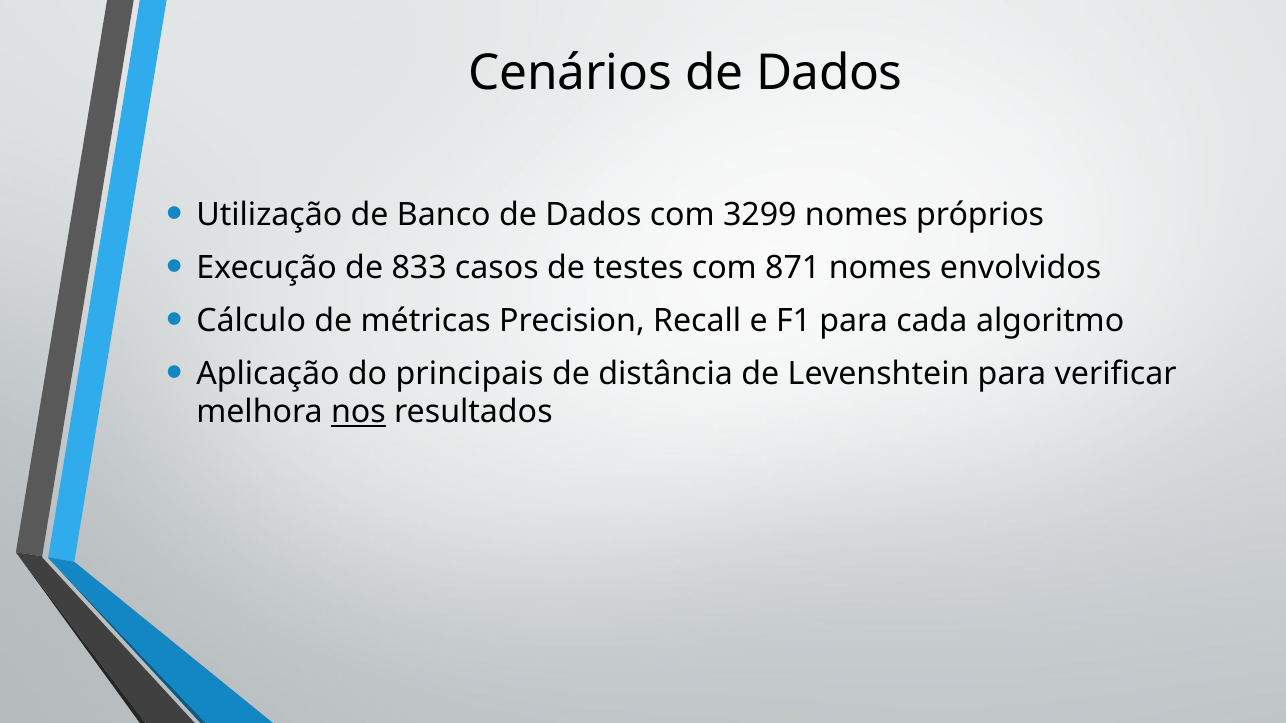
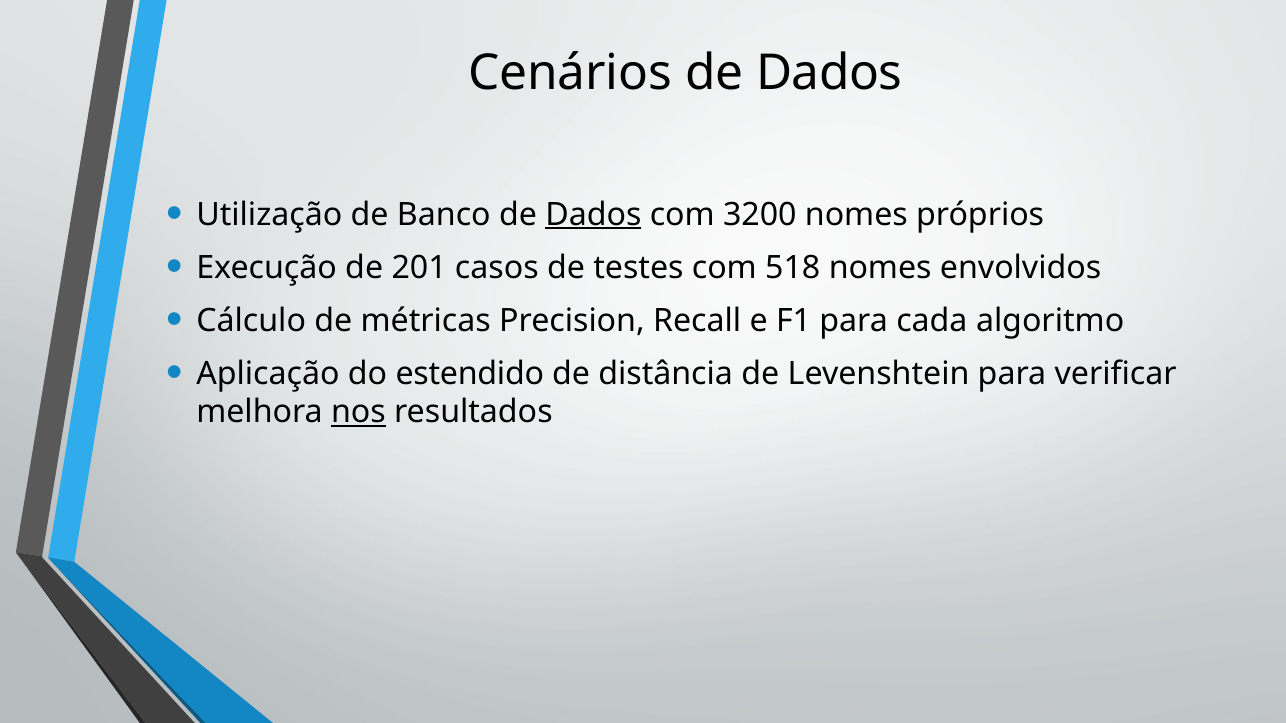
Dados at (593, 215) underline: none -> present
3299: 3299 -> 3200
833: 833 -> 201
871: 871 -> 518
principais: principais -> estendido
